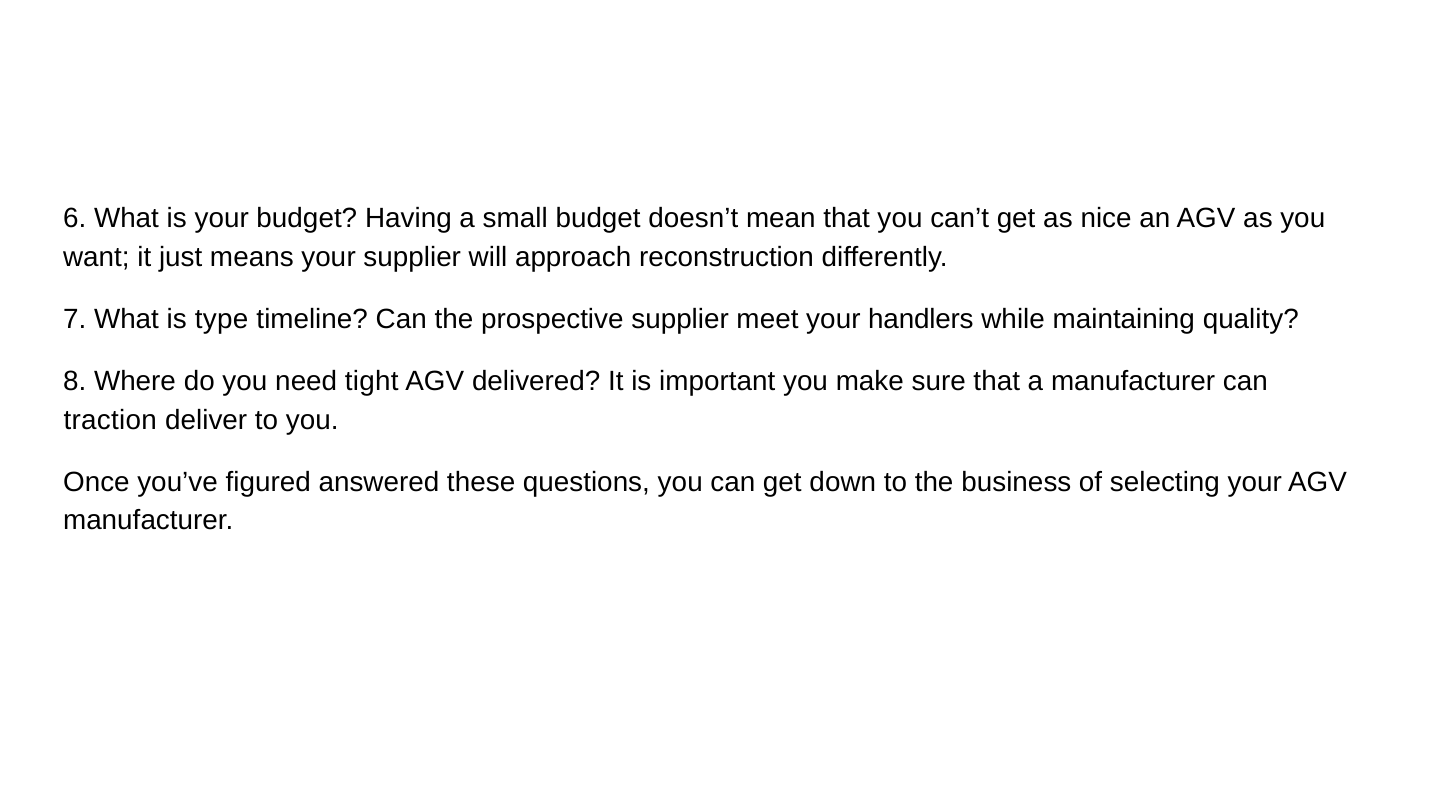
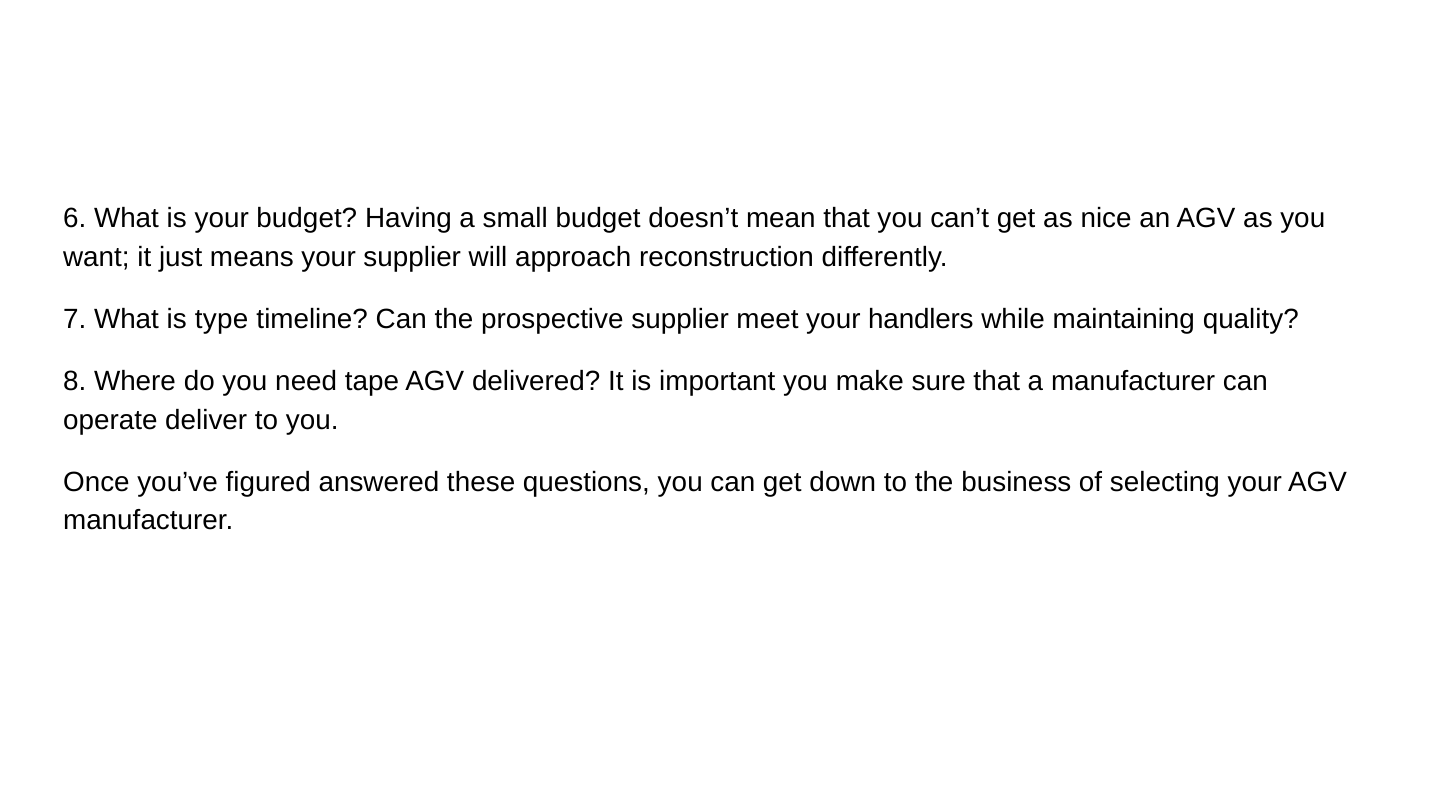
tight: tight -> tape
traction: traction -> operate
